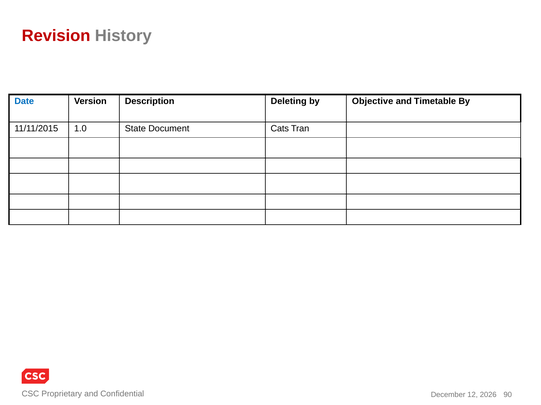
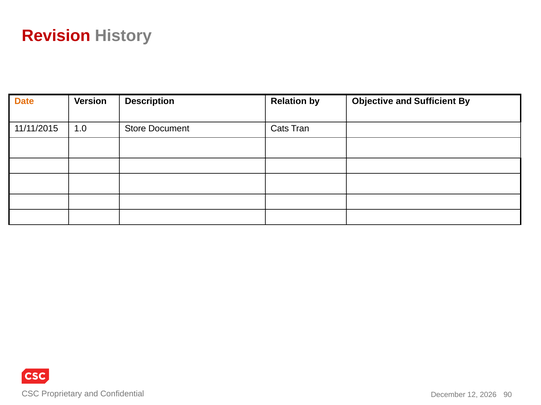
Date colour: blue -> orange
Deleting: Deleting -> Relation
Timetable: Timetable -> Sufficient
State: State -> Store
